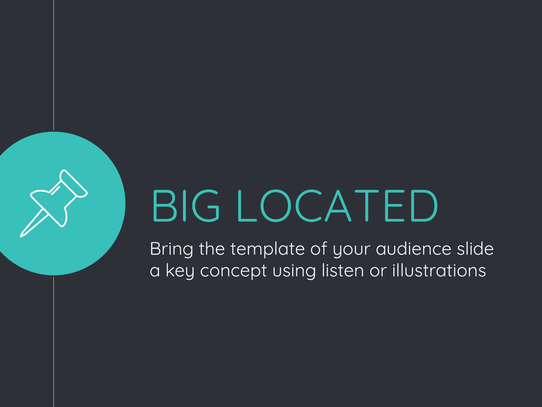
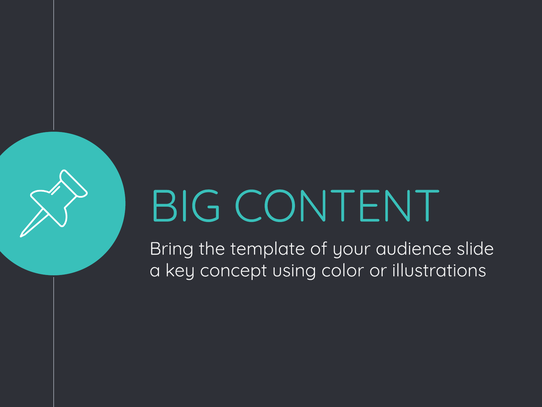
LOCATED: LOCATED -> CONTENT
listen: listen -> color
